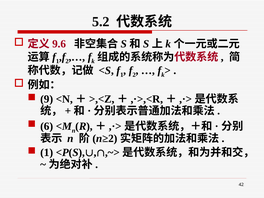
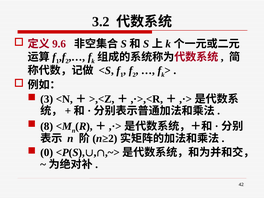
5.2: 5.2 -> 3.2
9: 9 -> 3
6: 6 -> 8
1 at (47, 153): 1 -> 0
